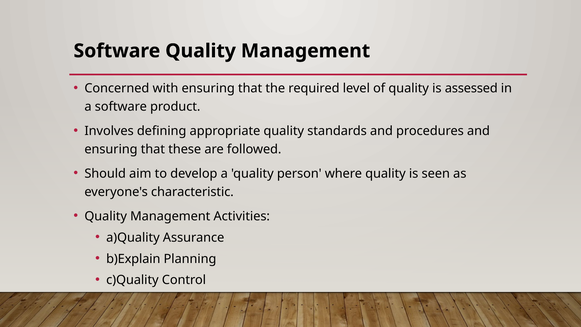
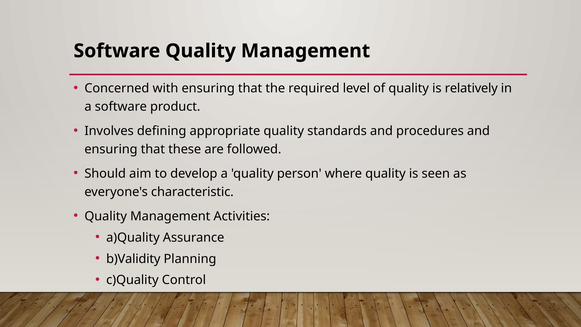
assessed: assessed -> relatively
b)Explain: b)Explain -> b)Validity
